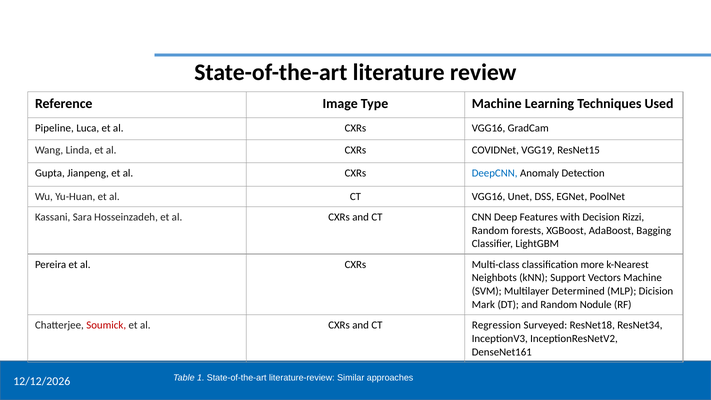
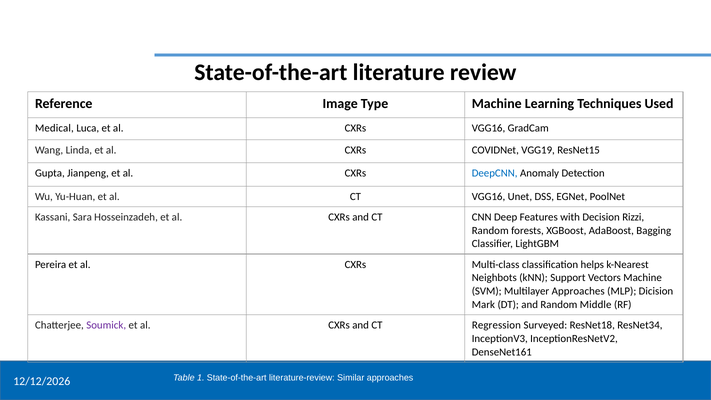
Pipeline: Pipeline -> Medical
more: more -> helps
Multilayer Determined: Determined -> Approaches
Nodule: Nodule -> Middle
Soumick colour: red -> purple
